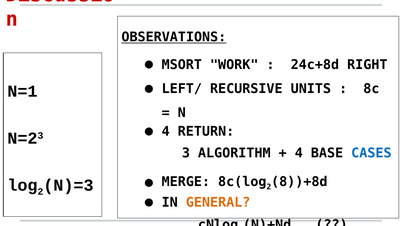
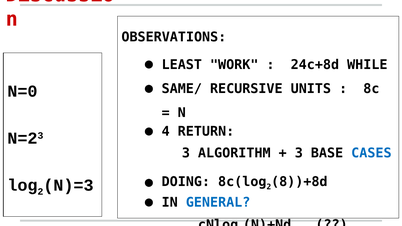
OBSERVATIONS underline: present -> none
MSORT: MSORT -> LEAST
RIGHT: RIGHT -> WHILE
LEFT/: LEFT/ -> SAME/
N=1: N=1 -> N=0
4 at (299, 153): 4 -> 3
MERGE: MERGE -> DOING
GENERAL colour: orange -> blue
